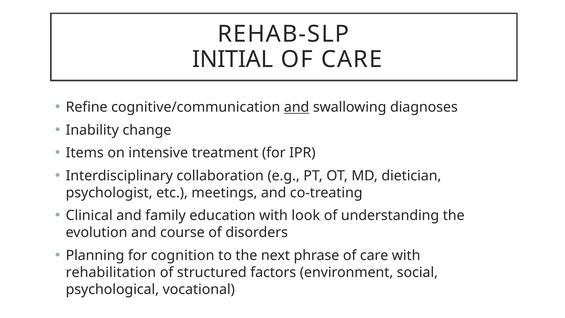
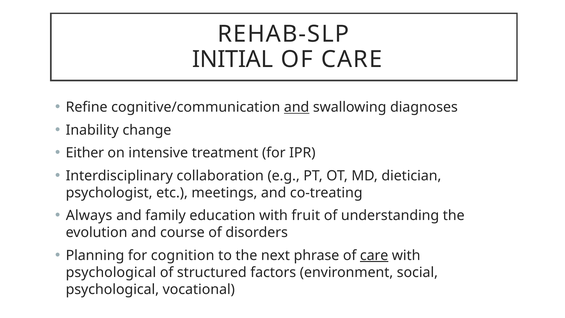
Items: Items -> Either
Clinical: Clinical -> Always
look: look -> fruit
care at (374, 255) underline: none -> present
rehabilitation at (111, 272): rehabilitation -> psychological
